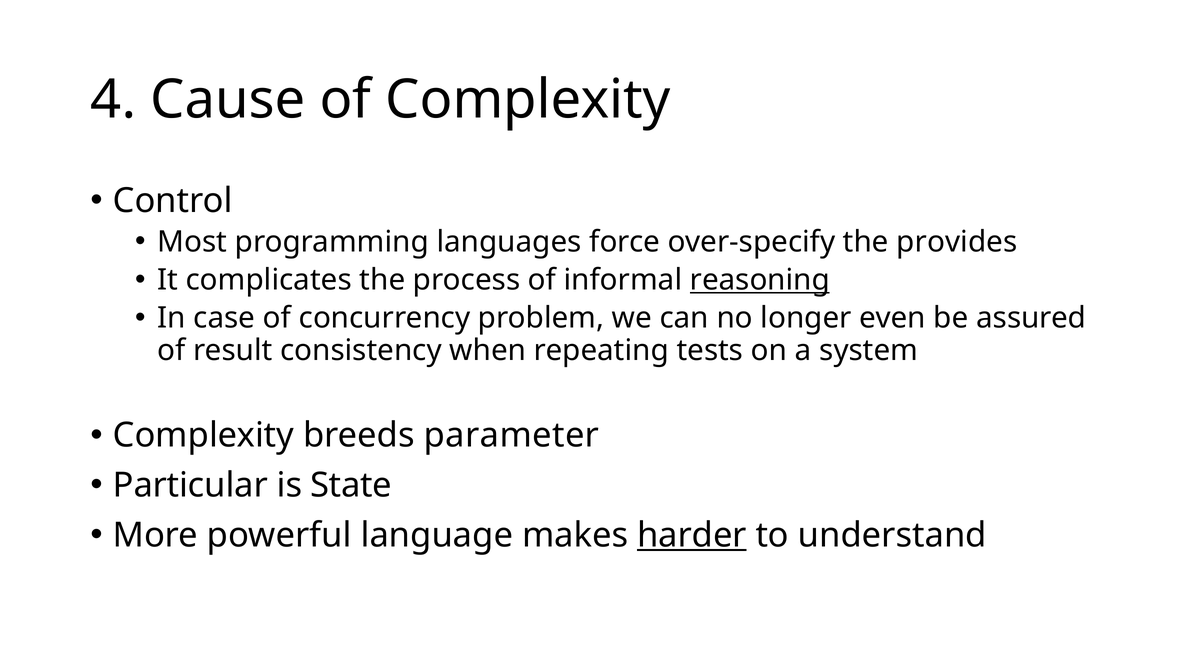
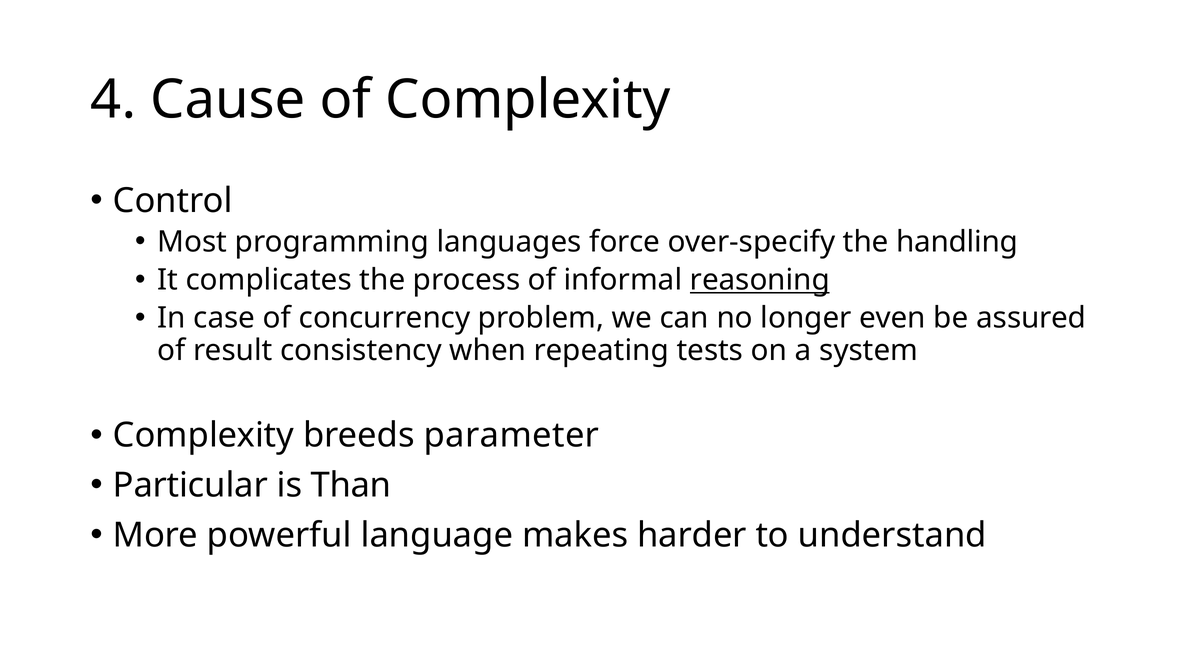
provides: provides -> handling
State: State -> Than
harder underline: present -> none
